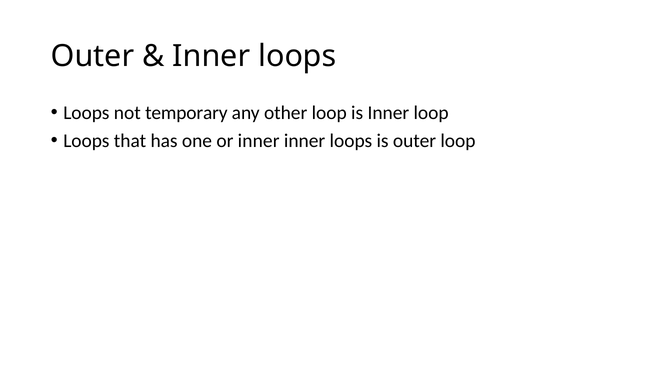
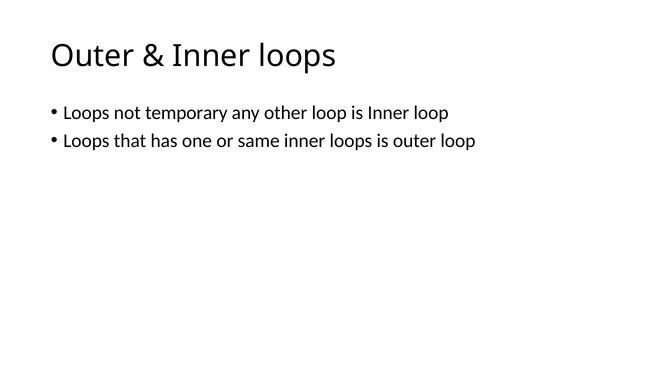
or inner: inner -> same
